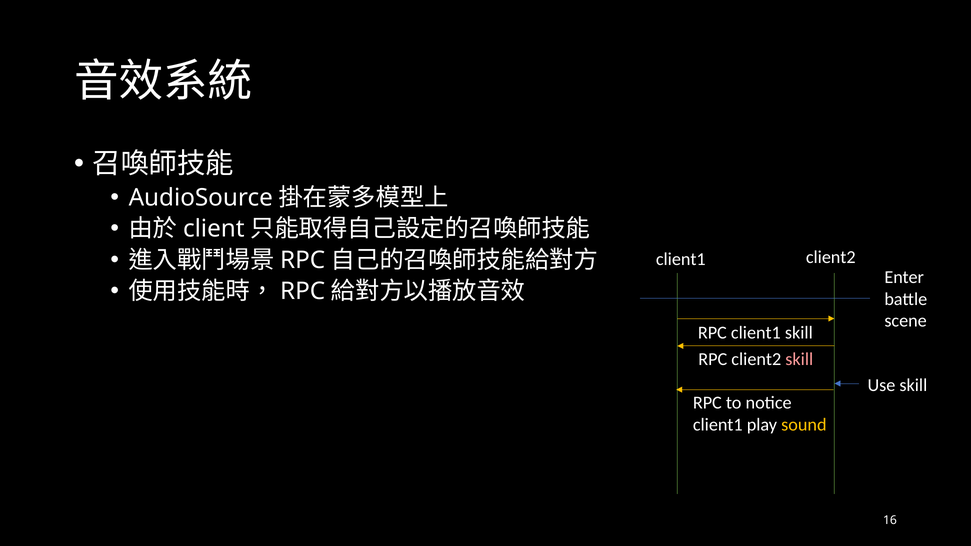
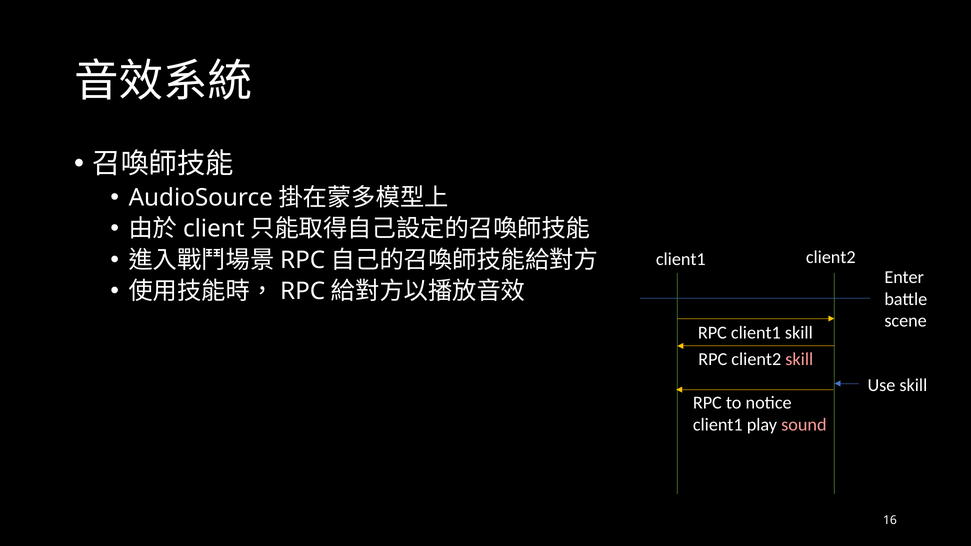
sound colour: yellow -> pink
